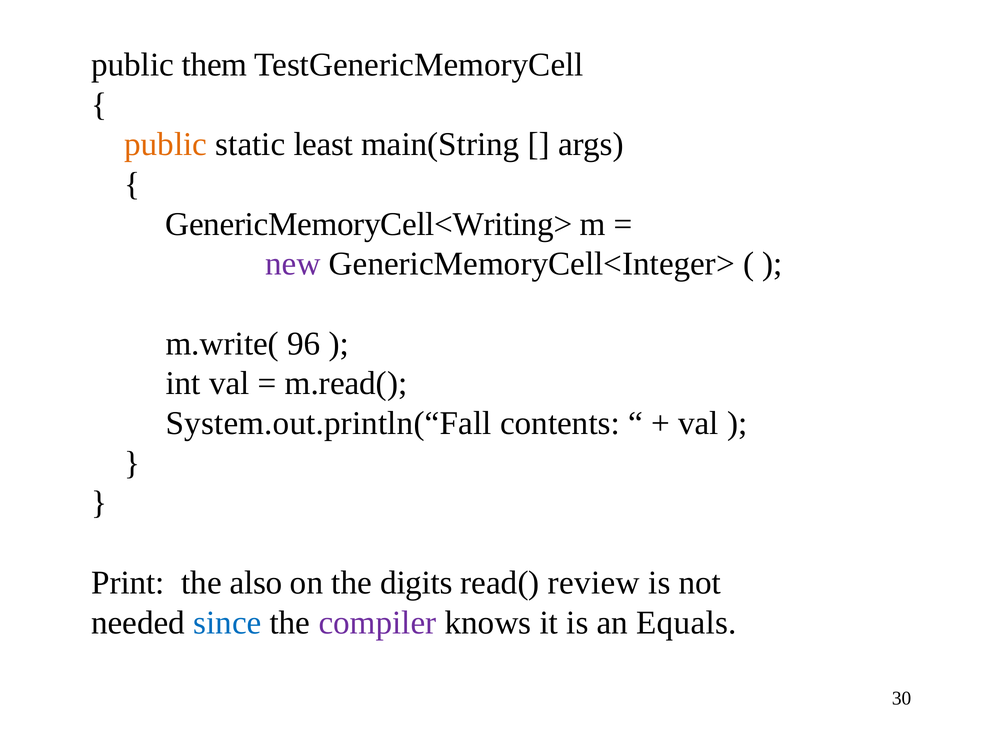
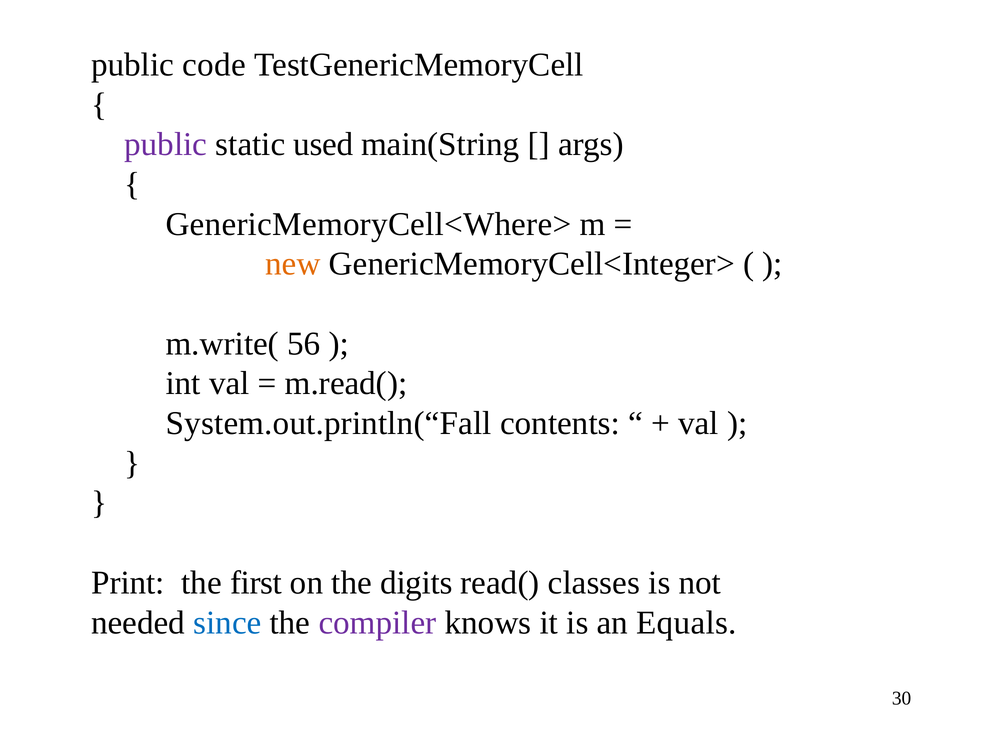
them: them -> code
public at (166, 144) colour: orange -> purple
least: least -> used
GenericMemoryCell<Writing>: GenericMemoryCell<Writing> -> GenericMemoryCell<Where>
new colour: purple -> orange
96: 96 -> 56
also: also -> first
review: review -> classes
